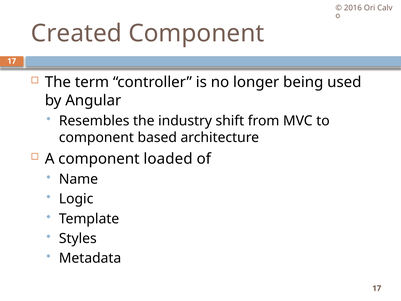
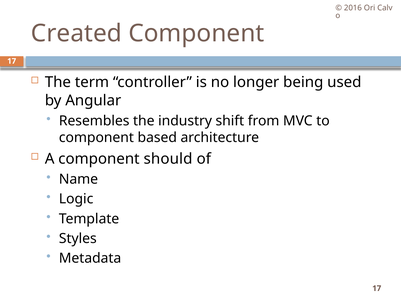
loaded: loaded -> should
